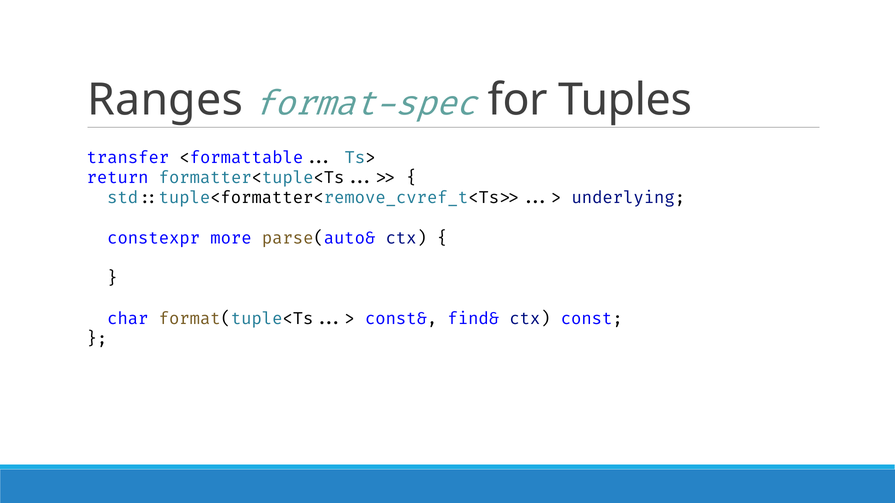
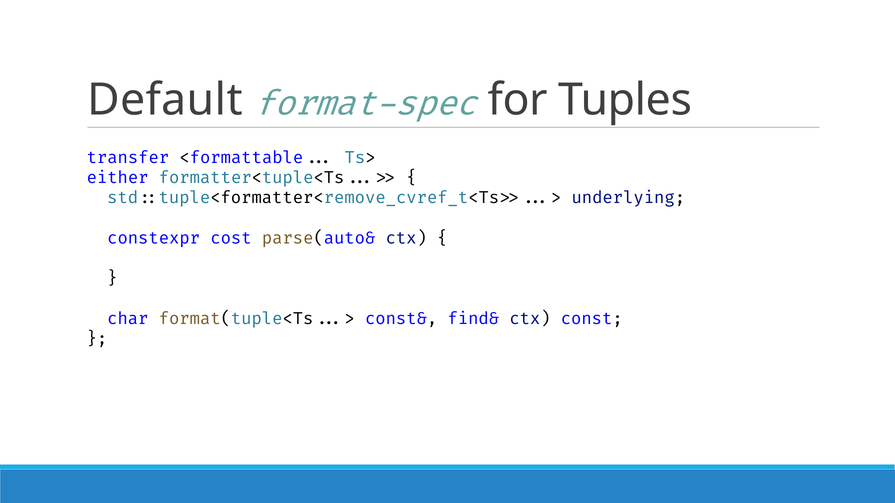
Ranges: Ranges -> Default
return: return -> either
more: more -> cost
